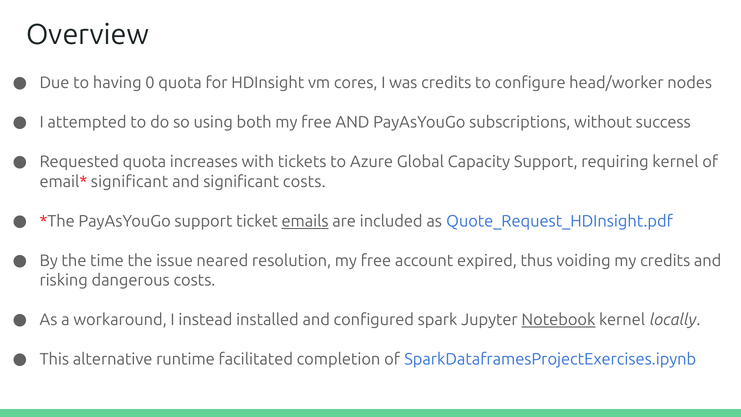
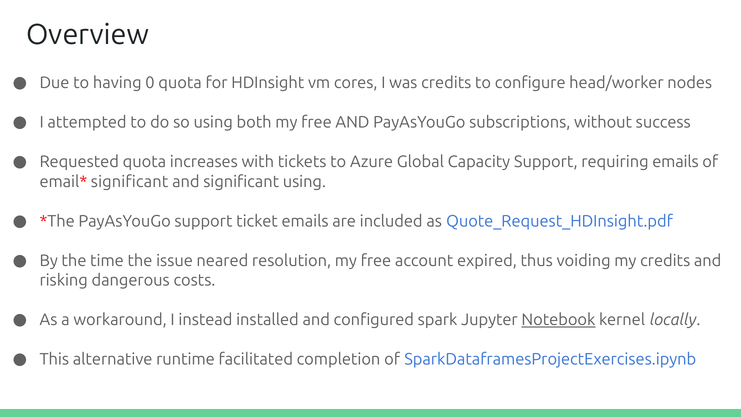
requiring kernel: kernel -> emails
significant costs: costs -> using
emails at (305, 221) underline: present -> none
